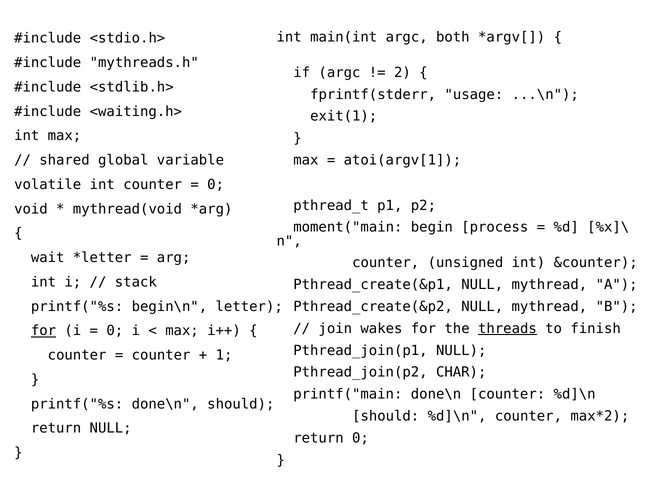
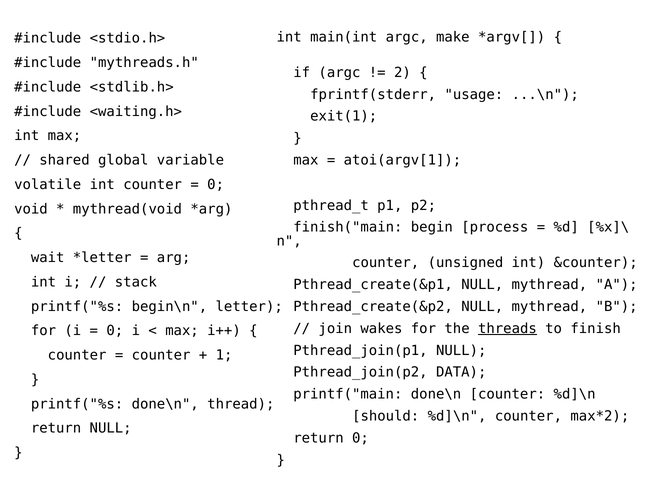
both: both -> make
moment("main: moment("main -> finish("main
for at (43, 331) underline: present -> none
CHAR: CHAR -> DATA
done\n should: should -> thread
